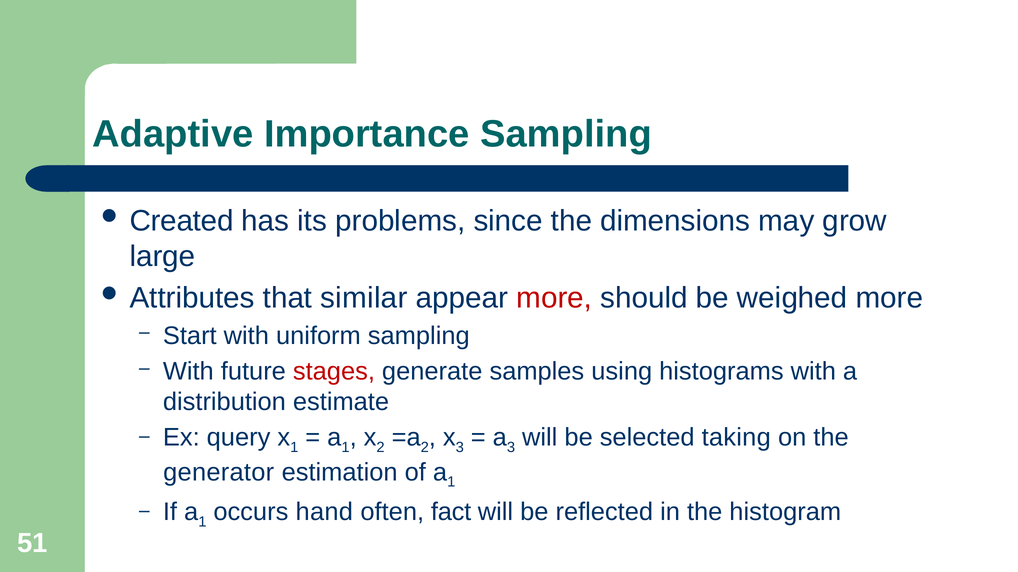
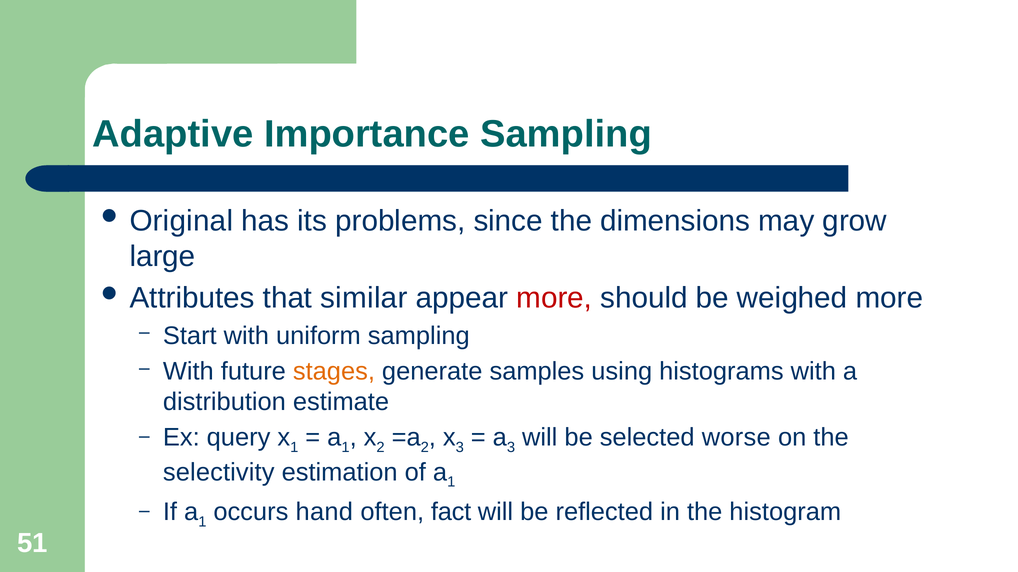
Created: Created -> Original
stages colour: red -> orange
taking: taking -> worse
generator: generator -> selectivity
